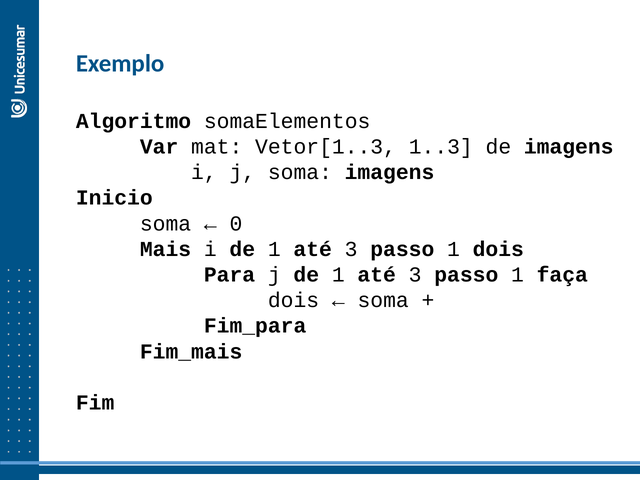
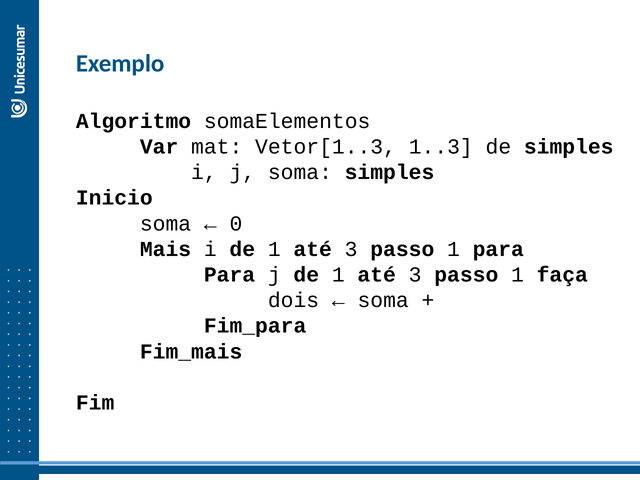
de imagens: imagens -> simples
soma imagens: imagens -> simples
1 dois: dois -> para
